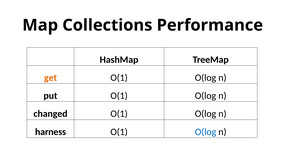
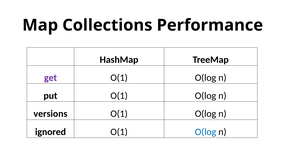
get colour: orange -> purple
changed: changed -> versions
harness: harness -> ignored
